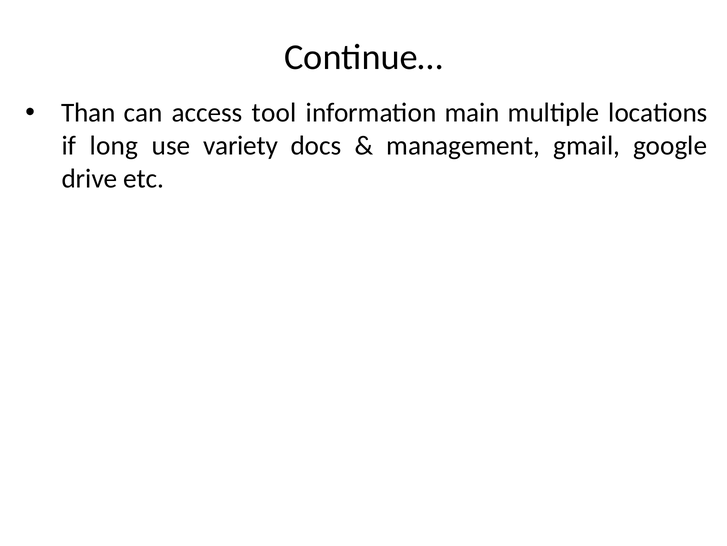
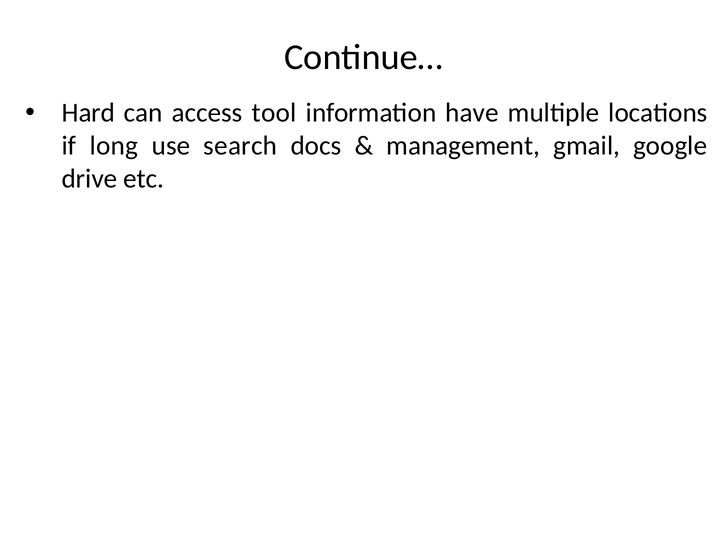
Than: Than -> Hard
main: main -> have
variety: variety -> search
